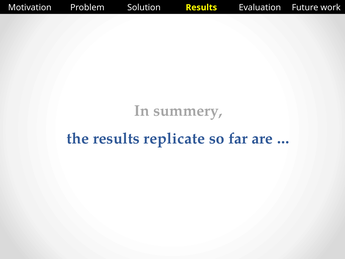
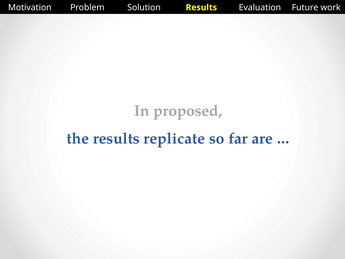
summery: summery -> proposed
